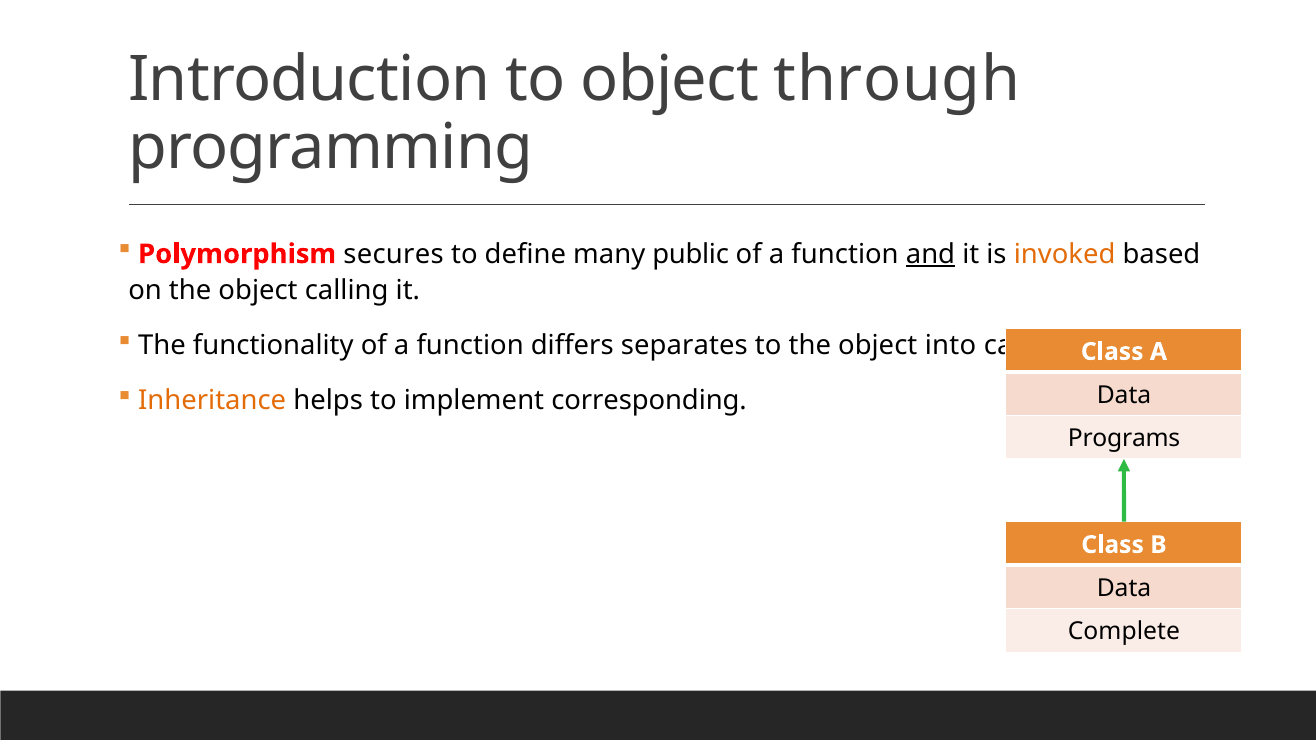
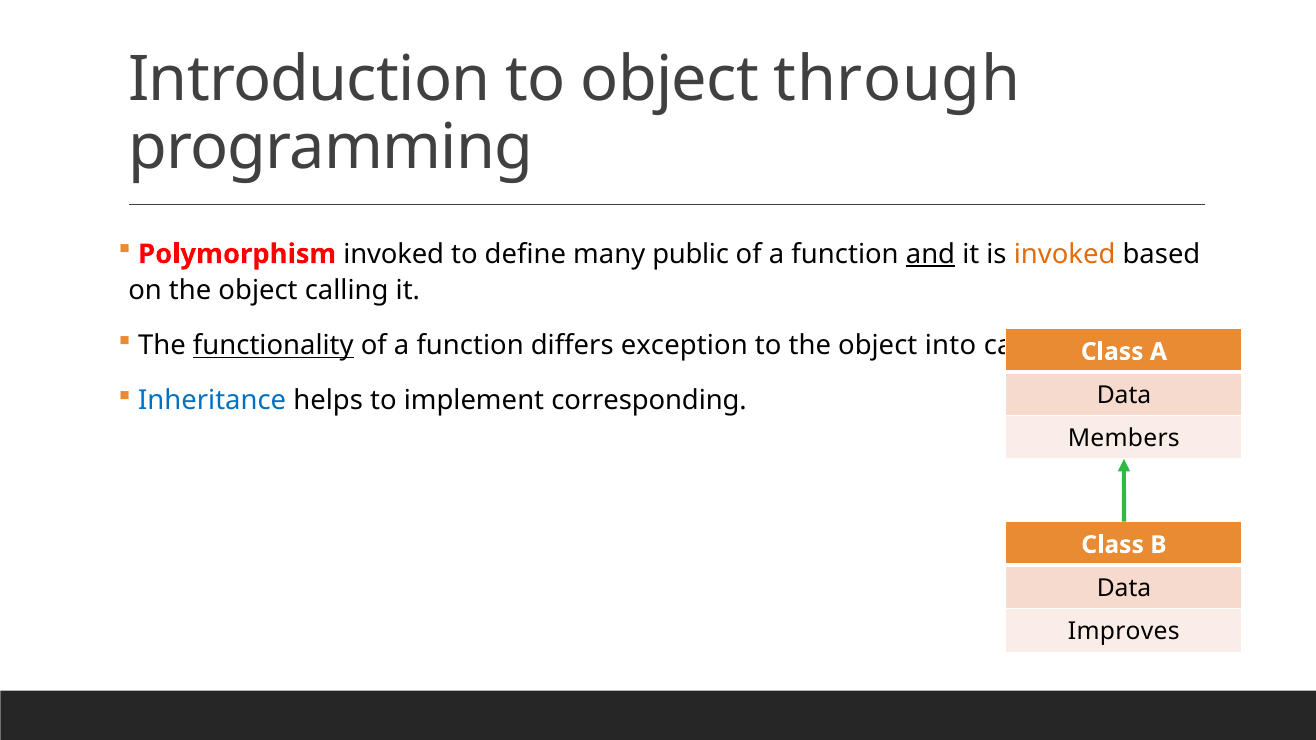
Polymorphism secures: secures -> invoked
functionality underline: none -> present
separates: separates -> exception
Inheritance colour: orange -> blue
Programs: Programs -> Members
Complete: Complete -> Improves
